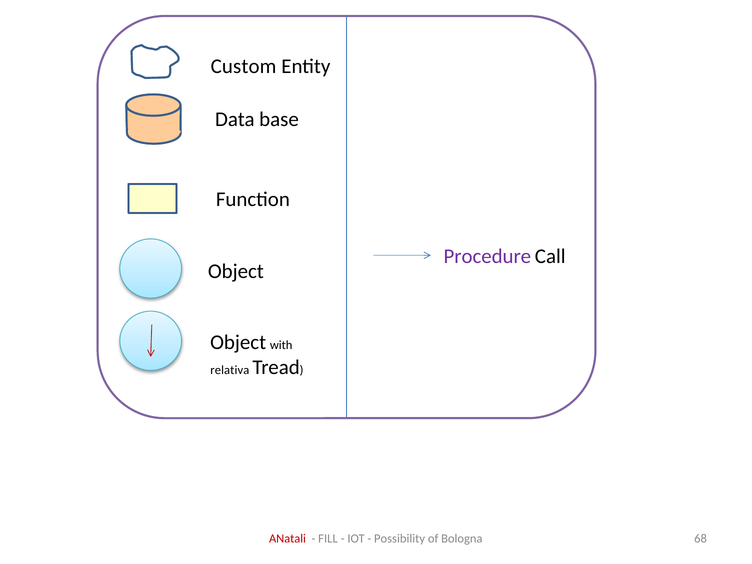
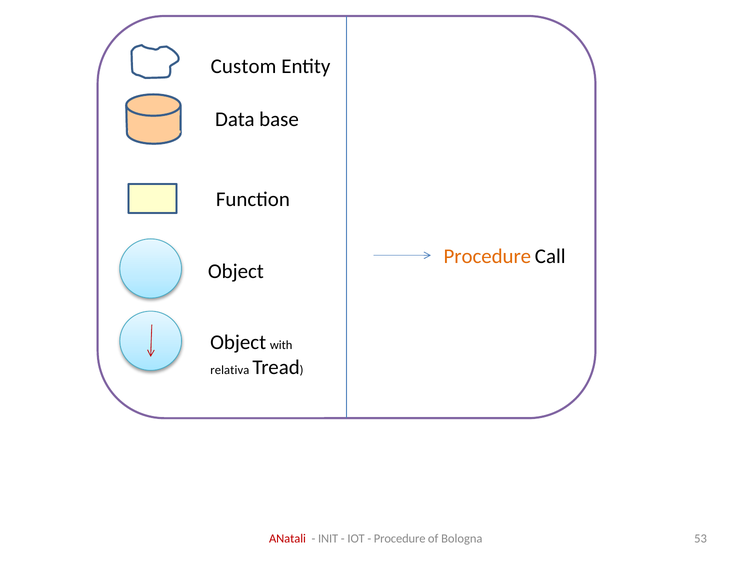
Procedure at (487, 257) colour: purple -> orange
FILL: FILL -> INIT
Possibility at (400, 538): Possibility -> Procedure
68: 68 -> 53
